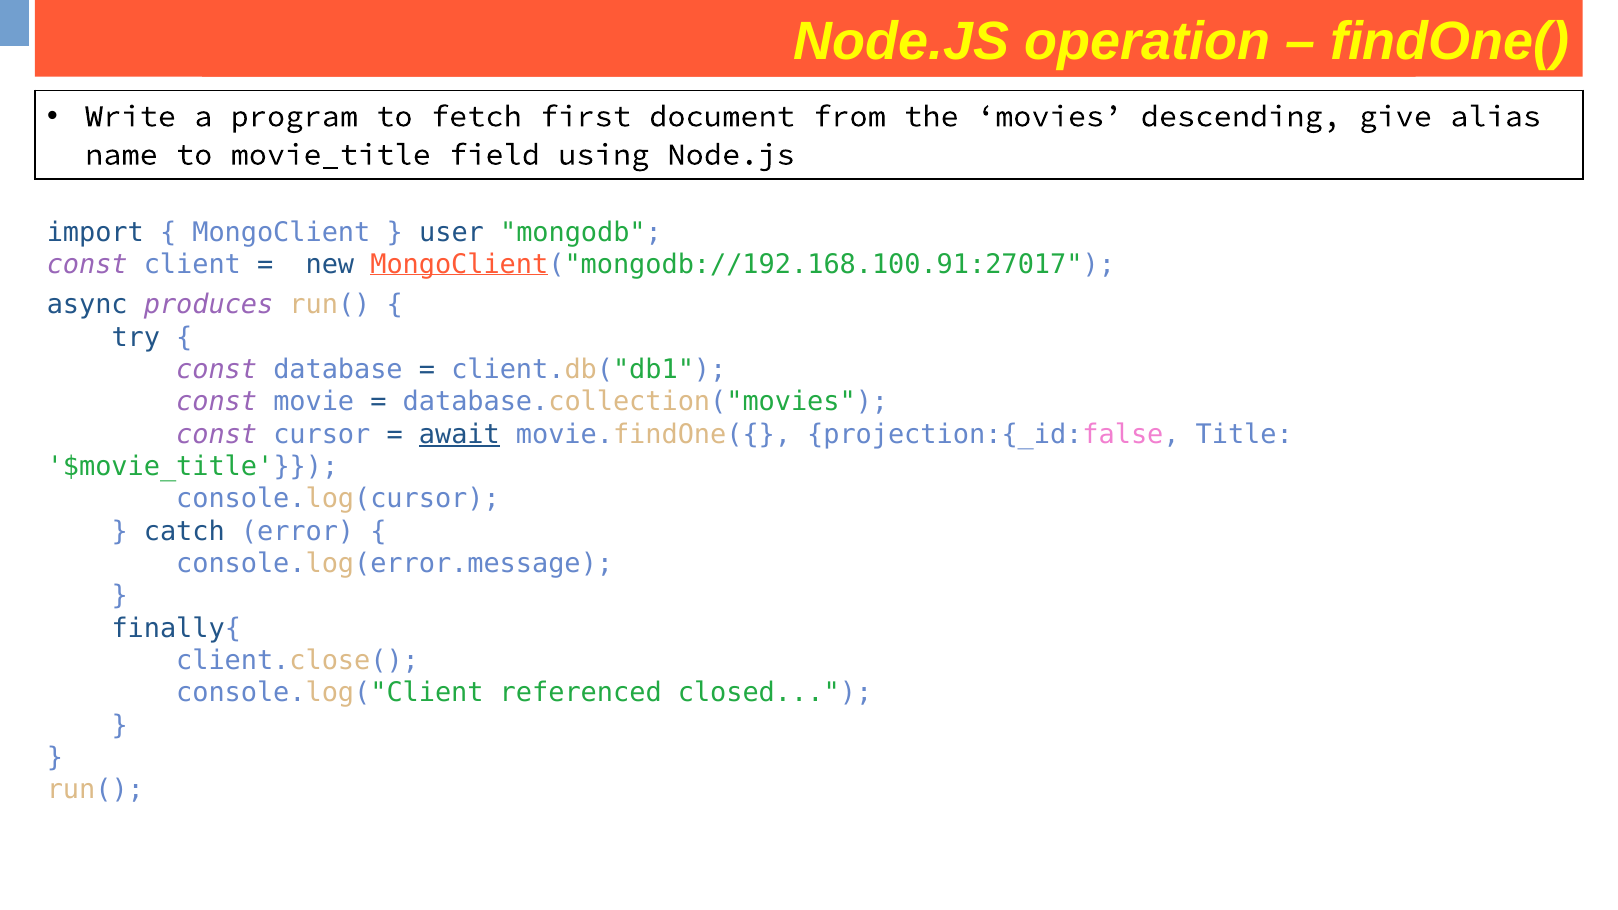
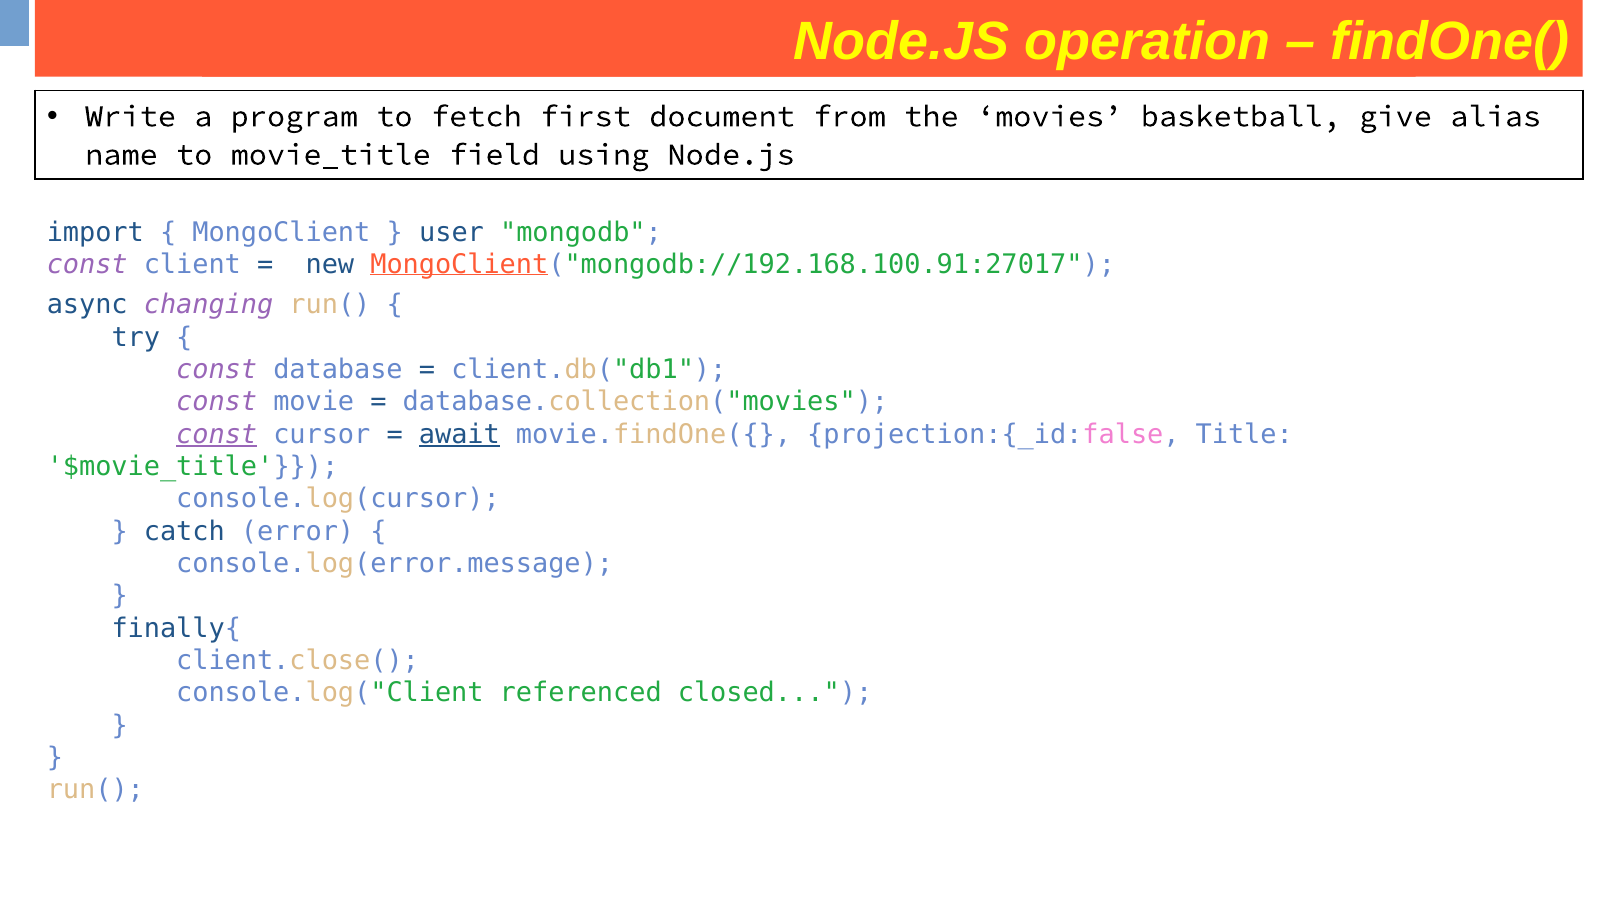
descending: descending -> basketball
produces: produces -> changing
const at (217, 434) underline: none -> present
